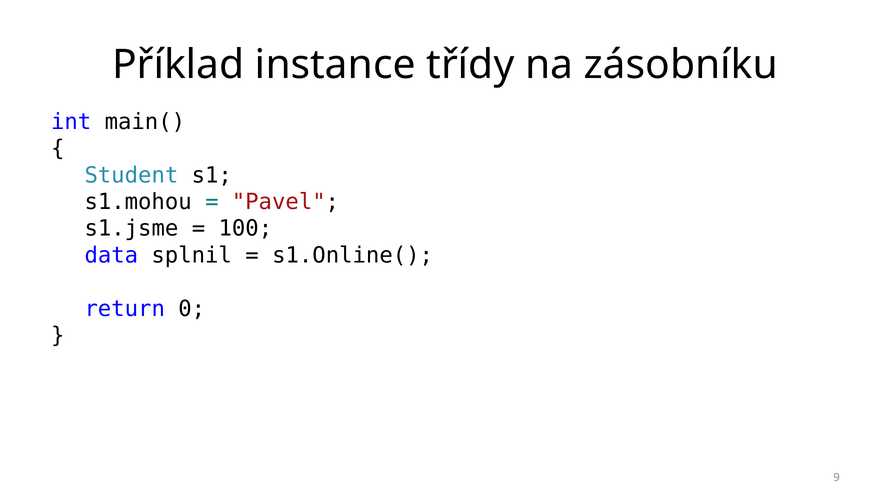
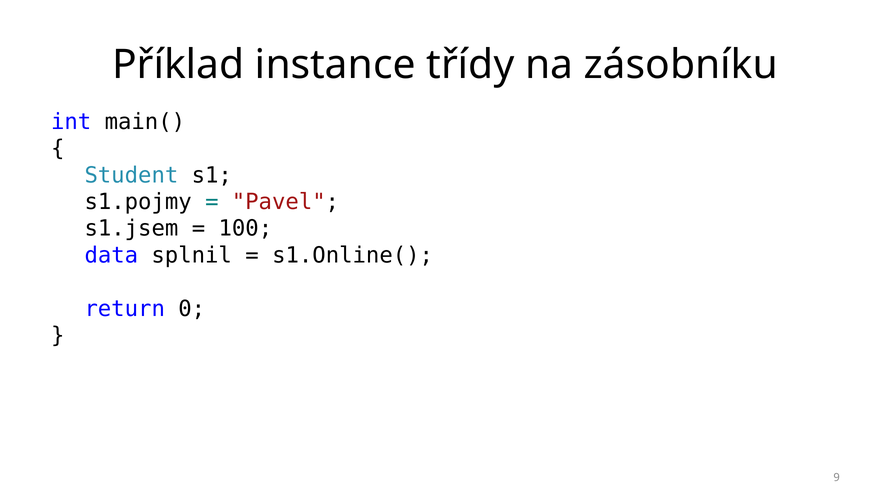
s1.mohou: s1.mohou -> s1.pojmy
s1.jsme: s1.jsme -> s1.jsem
